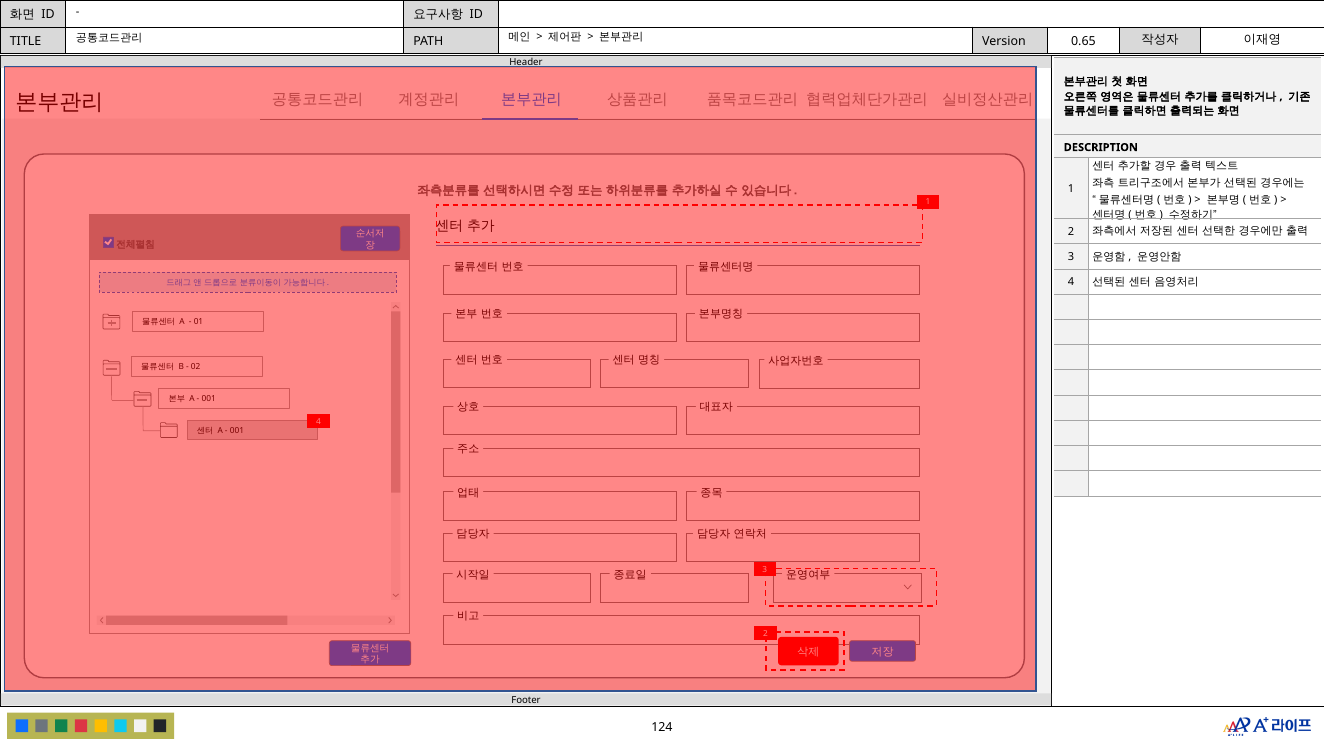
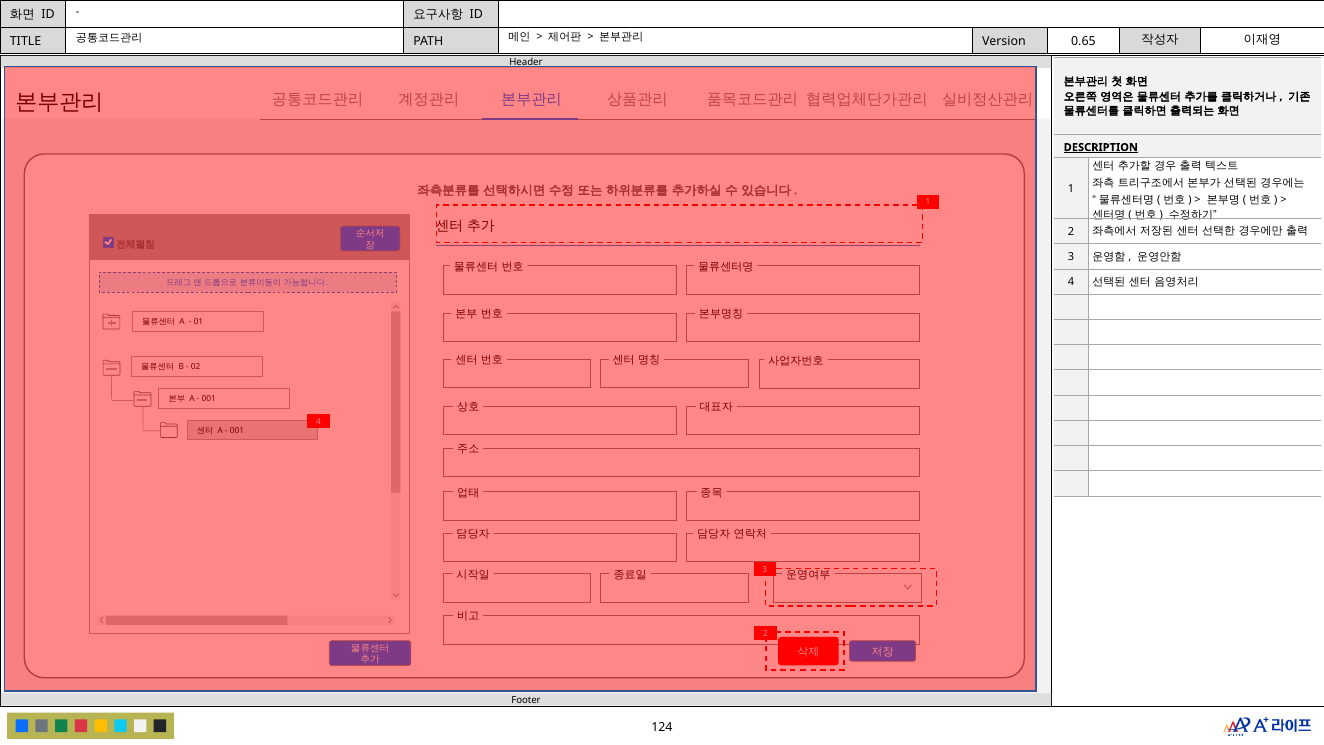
DESCRIPTION underline: none -> present
